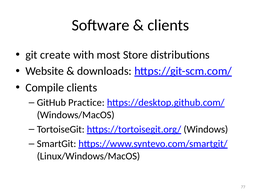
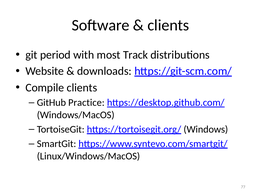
create: create -> period
Store: Store -> Track
